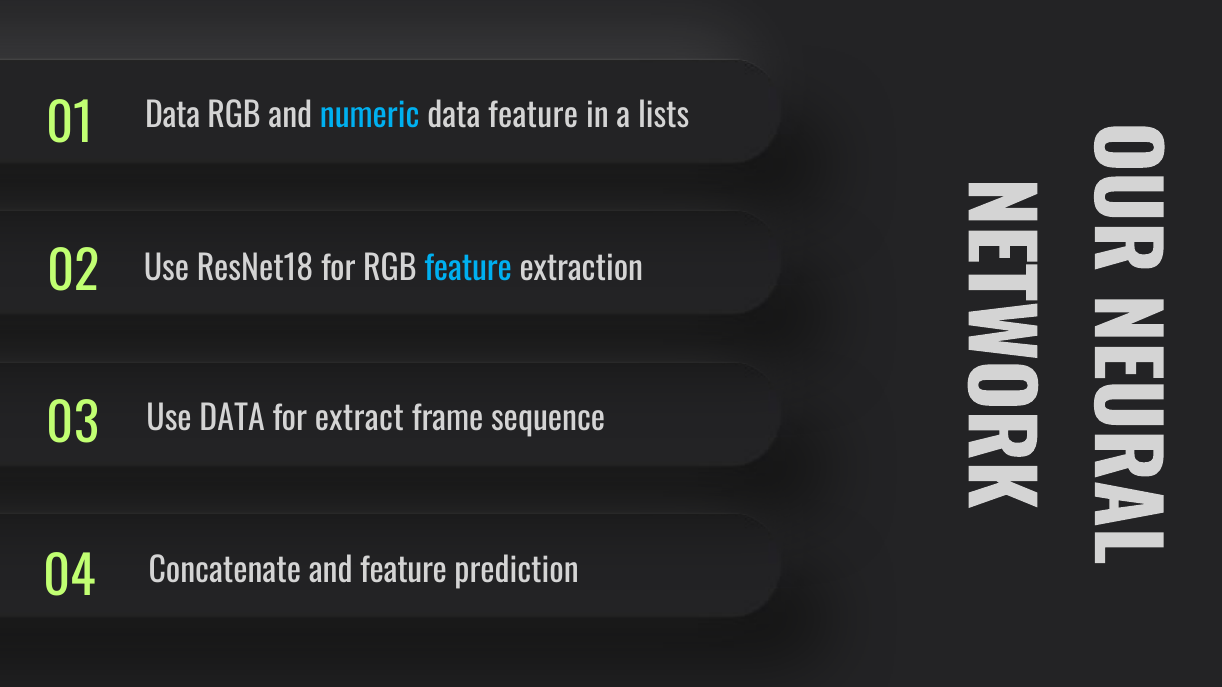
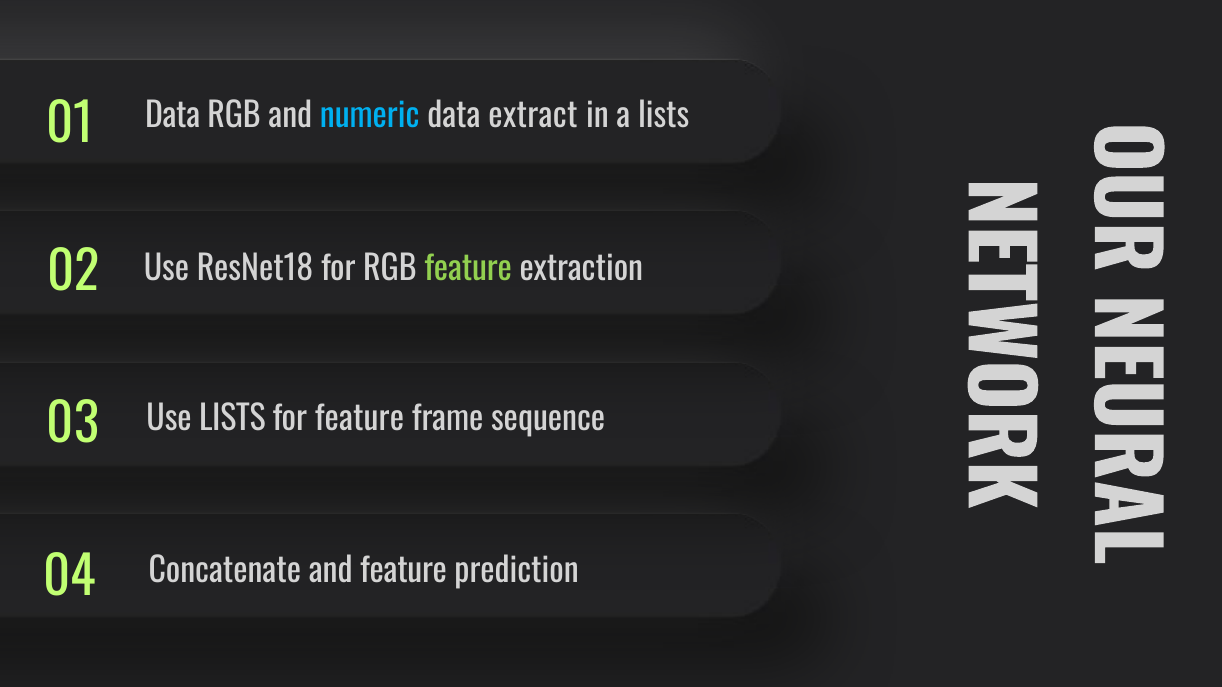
data feature: feature -> extract
feature at (468, 269) colour: light blue -> light green
Use DATA: DATA -> LISTS
for extract: extract -> feature
